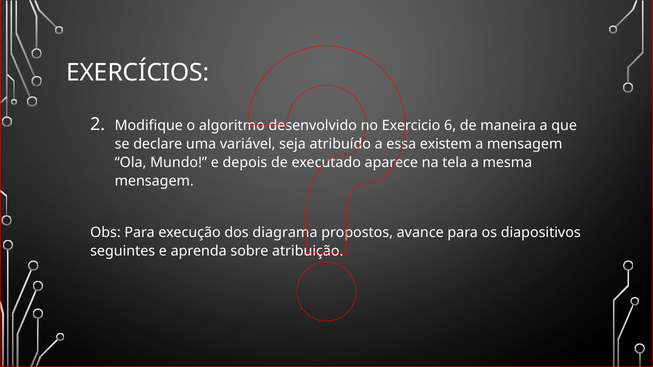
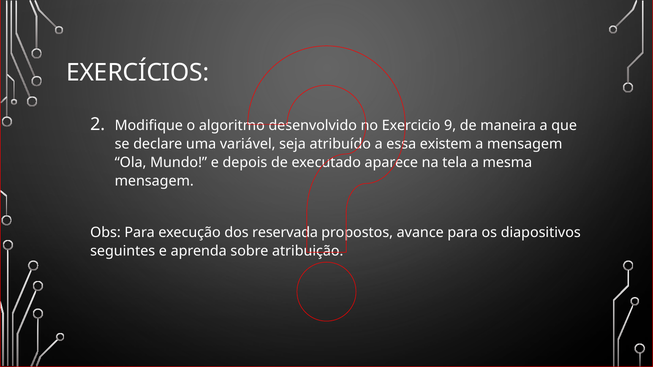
6: 6 -> 9
diagrama: diagrama -> reservada
